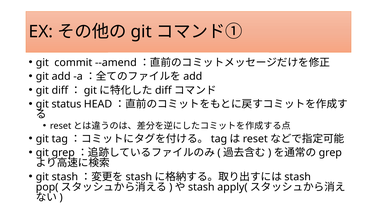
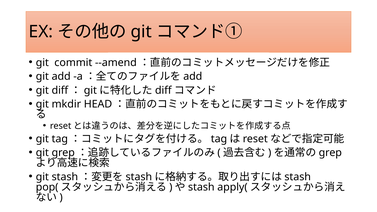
status: status -> mkdir
